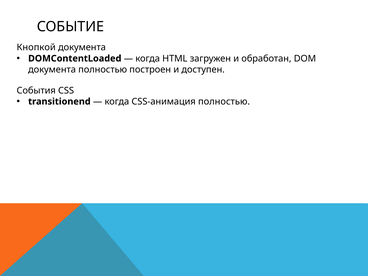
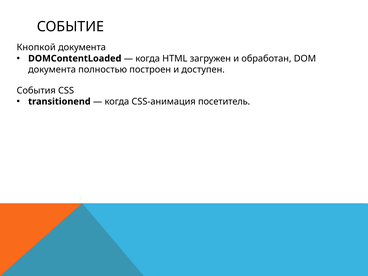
CSS-анимация полностью: полностью -> посетитель
